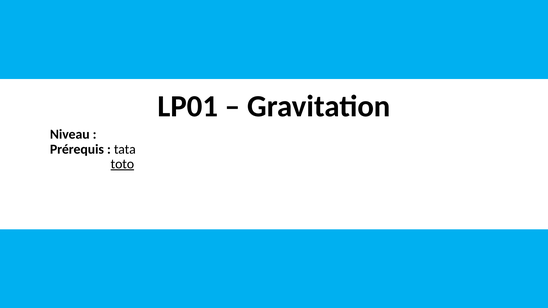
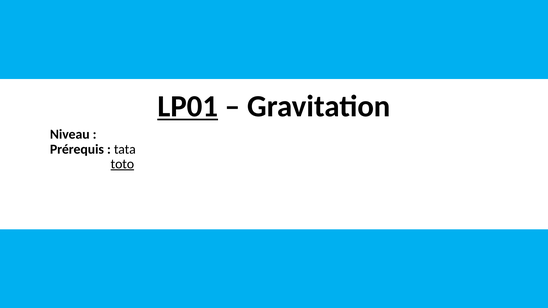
LP01 underline: none -> present
